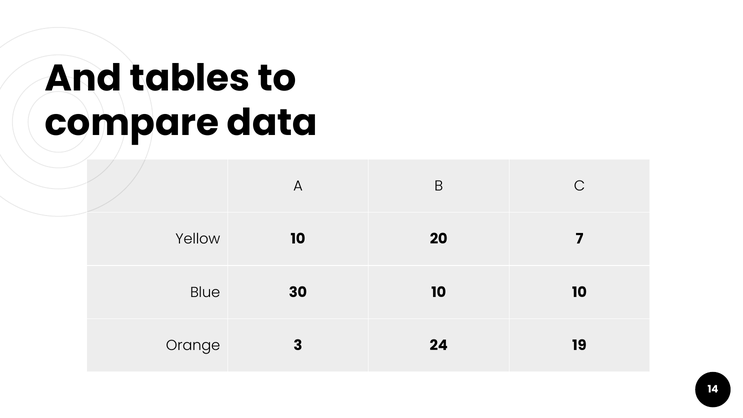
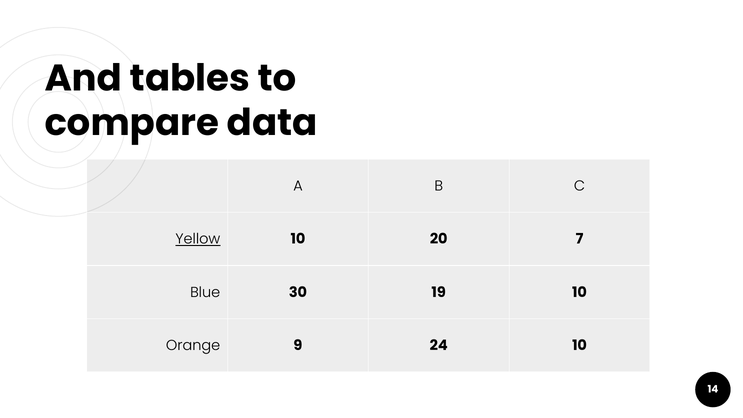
Yellow underline: none -> present
30 10: 10 -> 19
3: 3 -> 9
24 19: 19 -> 10
